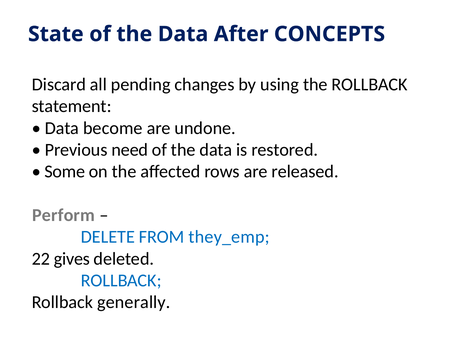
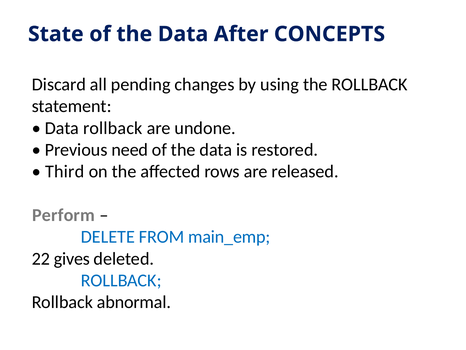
Data become: become -> rollback
Some: Some -> Third
they_emp: they_emp -> main_emp
generally: generally -> abnormal
